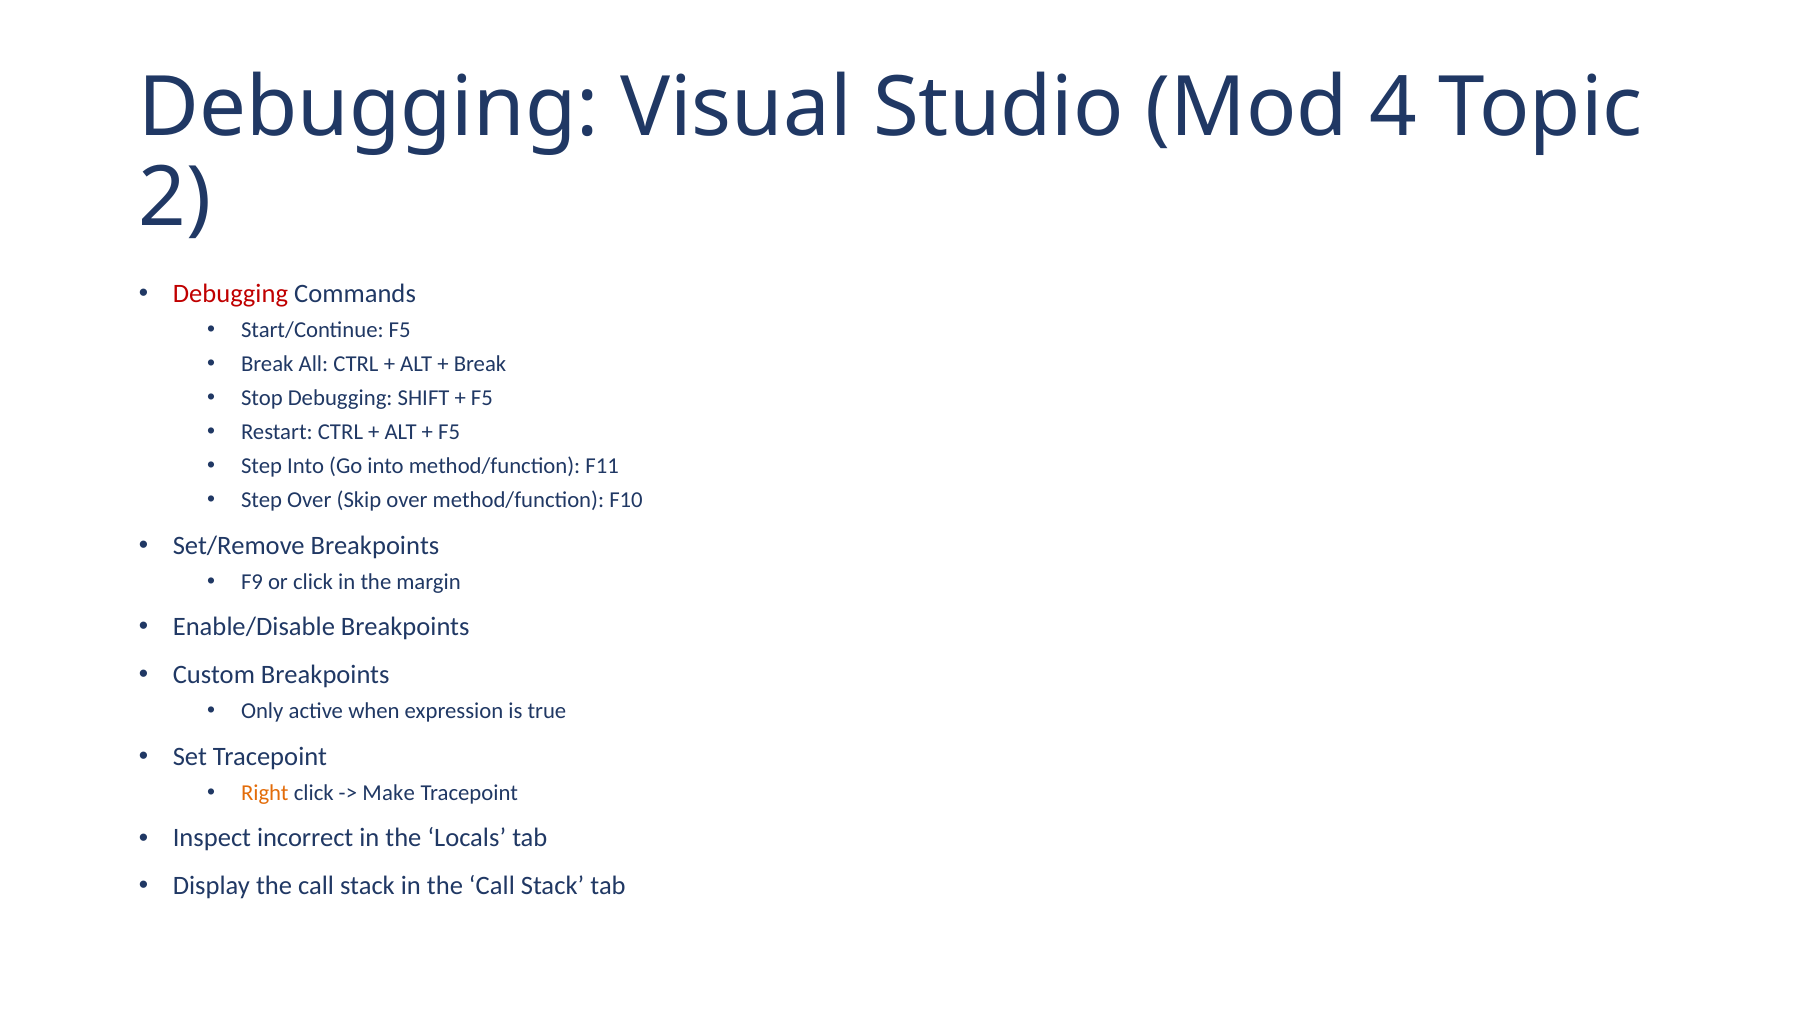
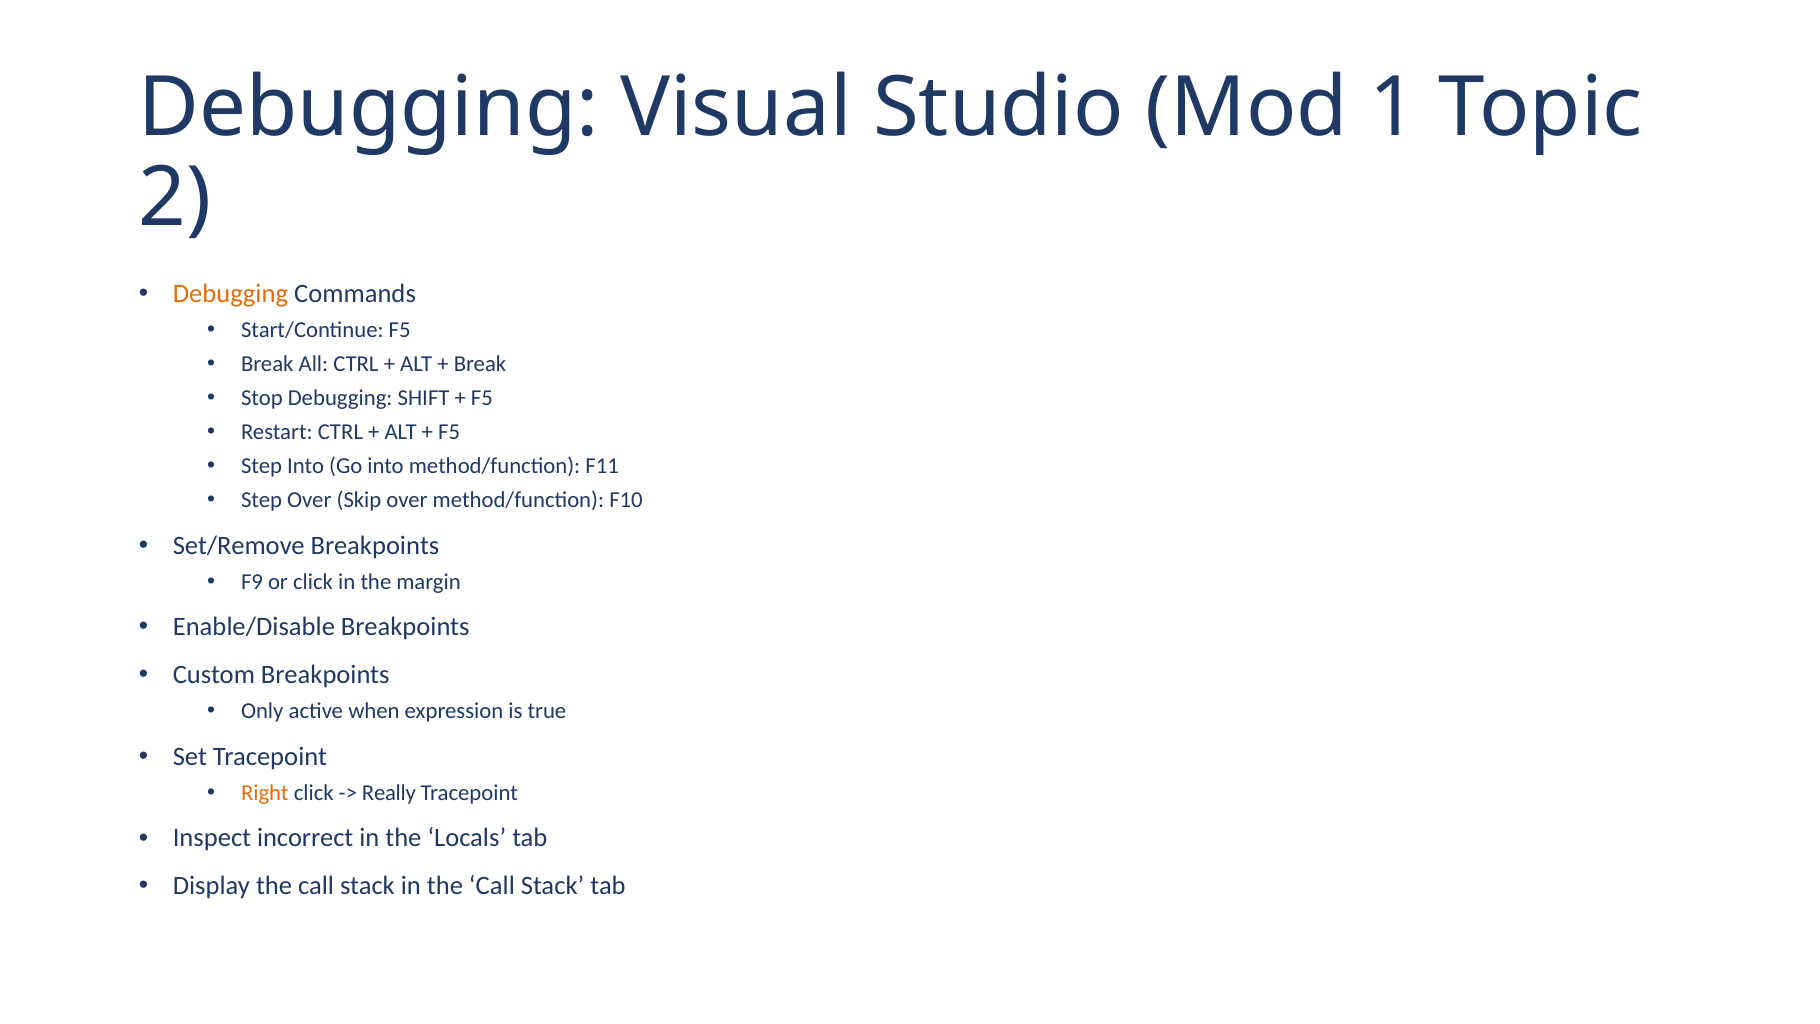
4: 4 -> 1
Debugging at (230, 294) colour: red -> orange
Make: Make -> Really
